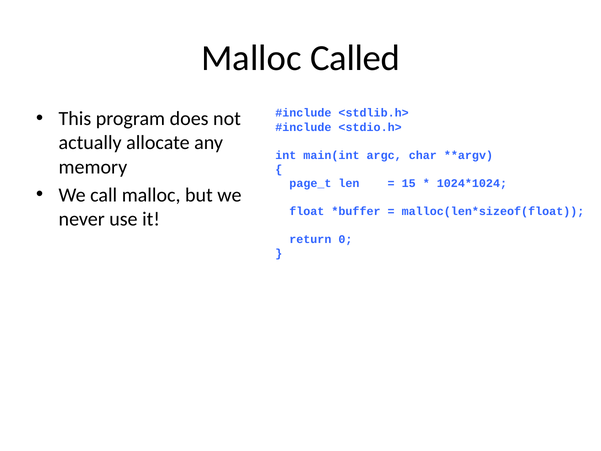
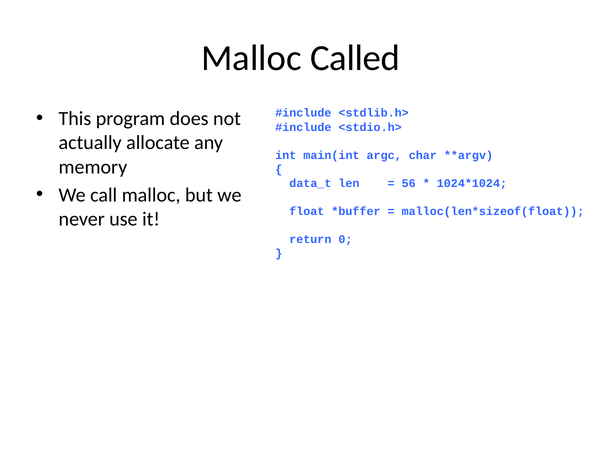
page_t: page_t -> data_t
15: 15 -> 56
